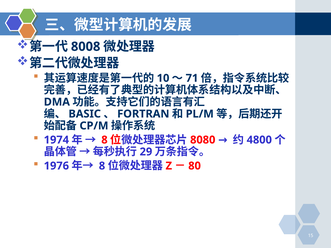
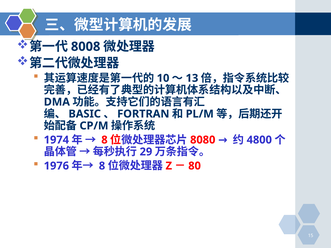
71: 71 -> 13
